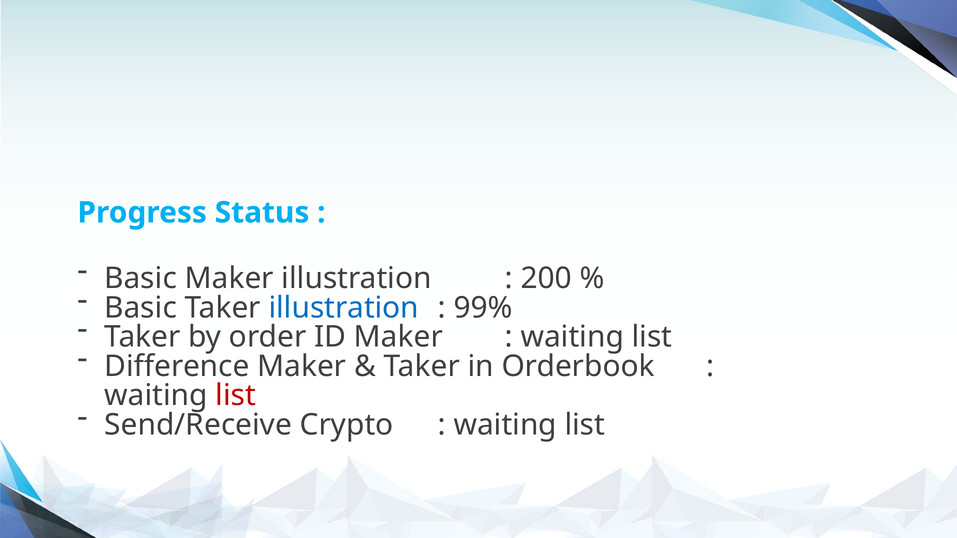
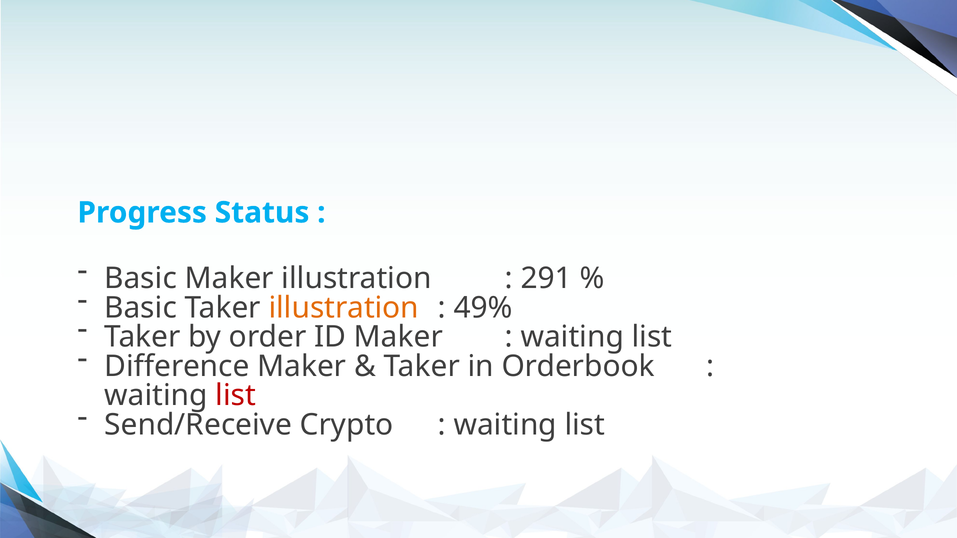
200: 200 -> 291
illustration at (344, 308) colour: blue -> orange
99%: 99% -> 49%
